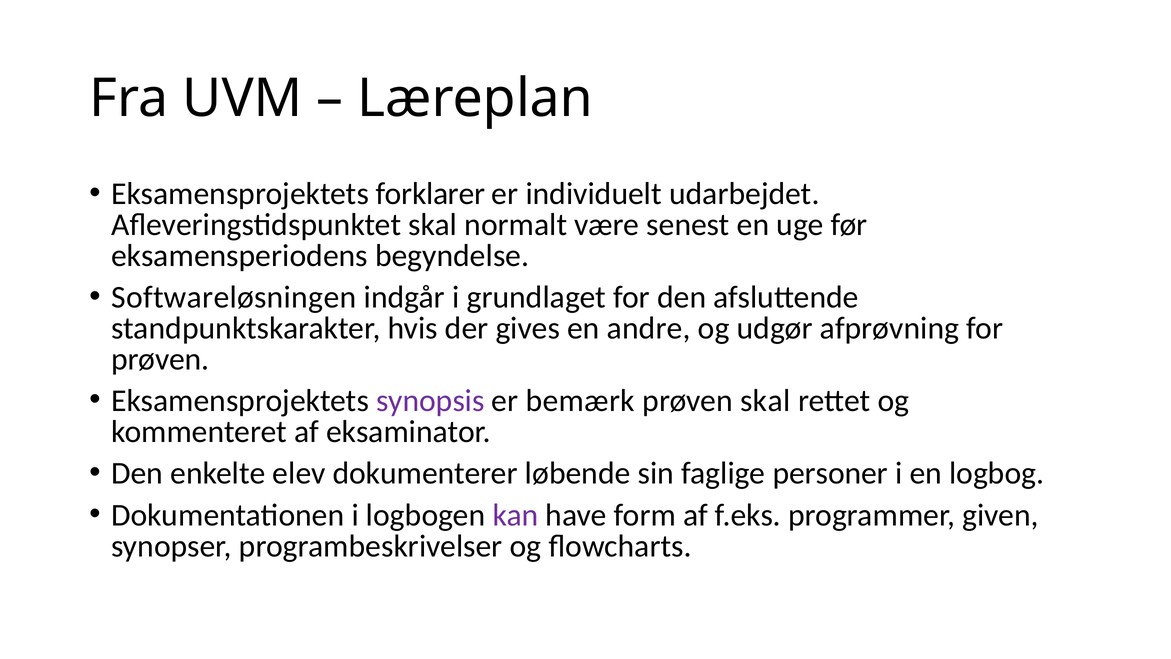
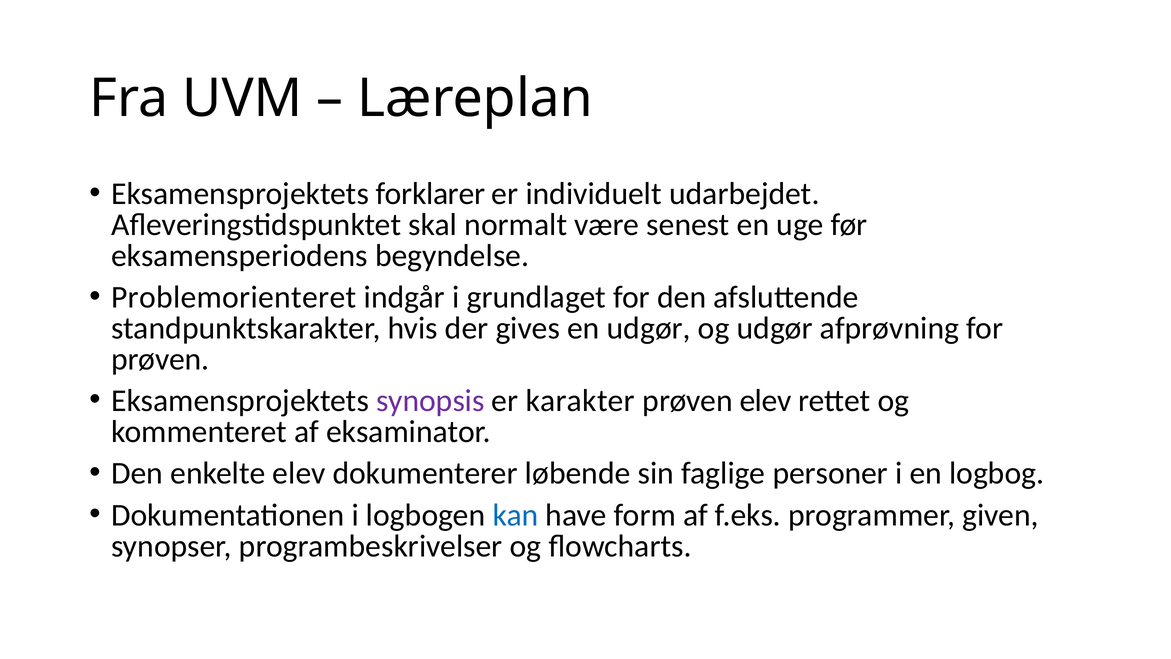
Softwareløsningen: Softwareløsningen -> Problemorienteret
en andre: andre -> udgør
bemærk: bemærk -> karakter
prøven skal: skal -> elev
kan colour: purple -> blue
